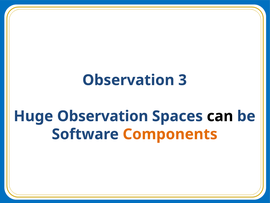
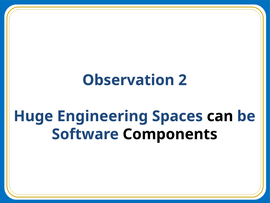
3: 3 -> 2
Huge Observation: Observation -> Engineering
Components colour: orange -> black
